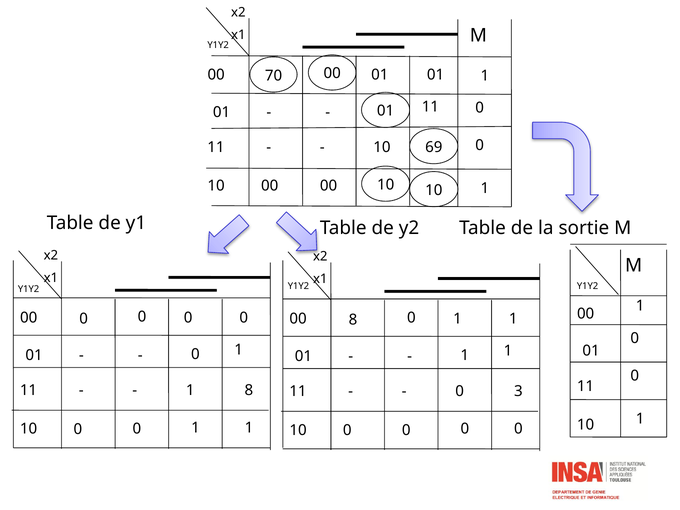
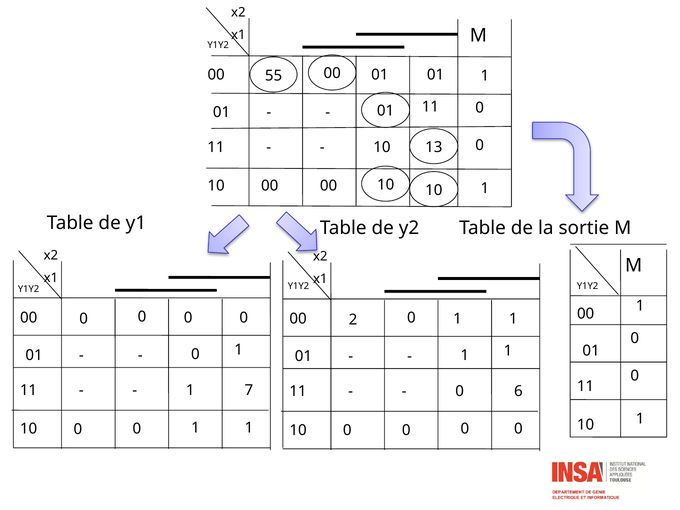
70: 70 -> 55
69: 69 -> 13
00 8: 8 -> 2
8 at (249, 390): 8 -> 7
3: 3 -> 6
